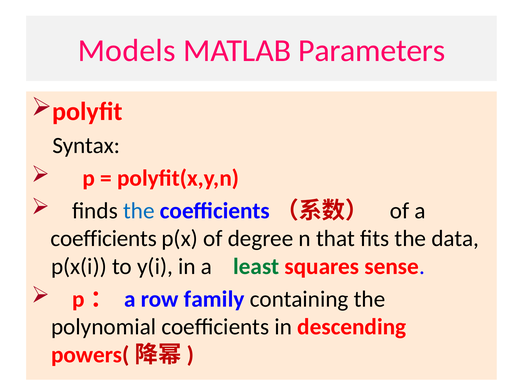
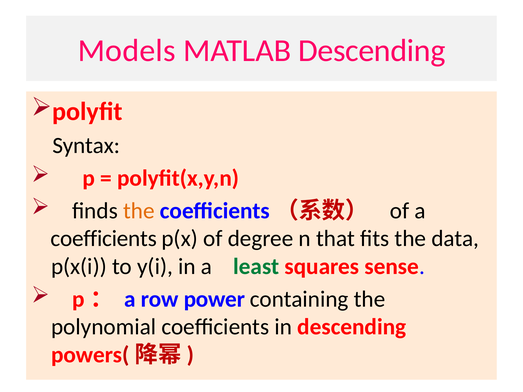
MATLAB Parameters: Parameters -> Descending
the at (139, 211) colour: blue -> orange
family: family -> power
